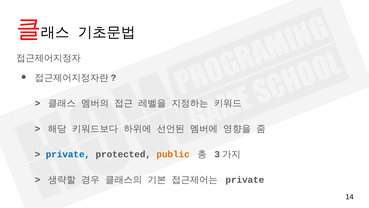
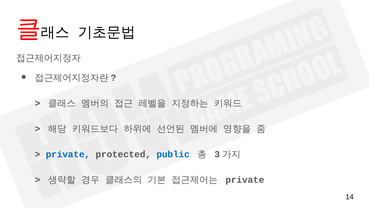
public colour: orange -> blue
